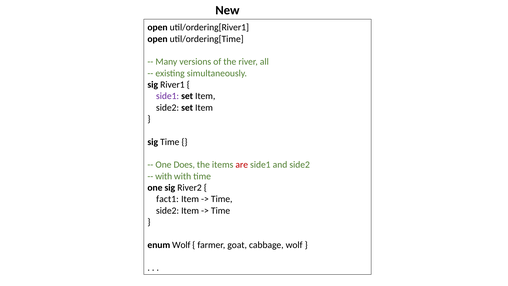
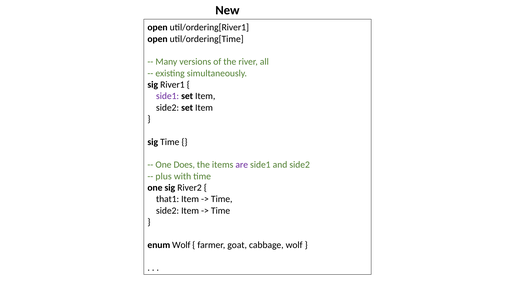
are colour: red -> purple
with at (164, 176): with -> plus
fact1: fact1 -> that1
